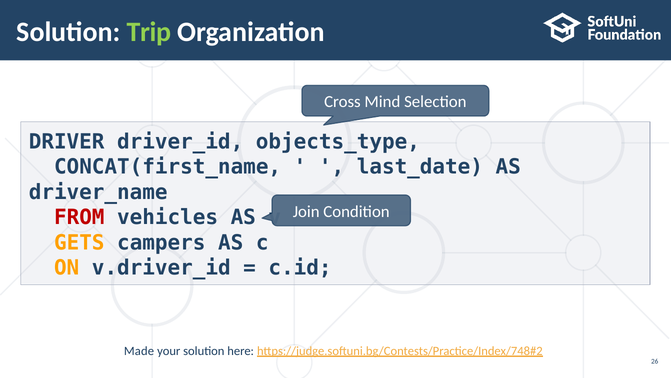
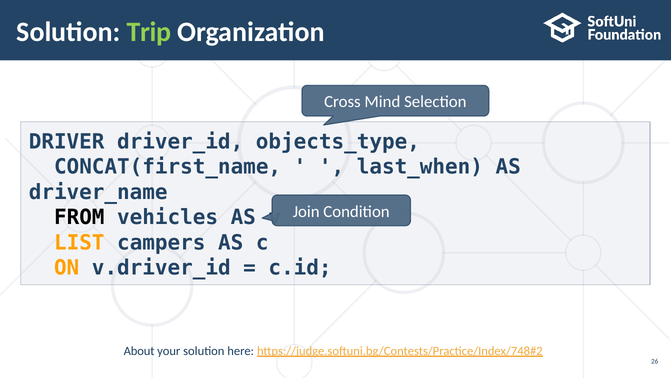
last_date: last_date -> last_when
FROM colour: red -> black
GETS: GETS -> LIST
Made: Made -> About
